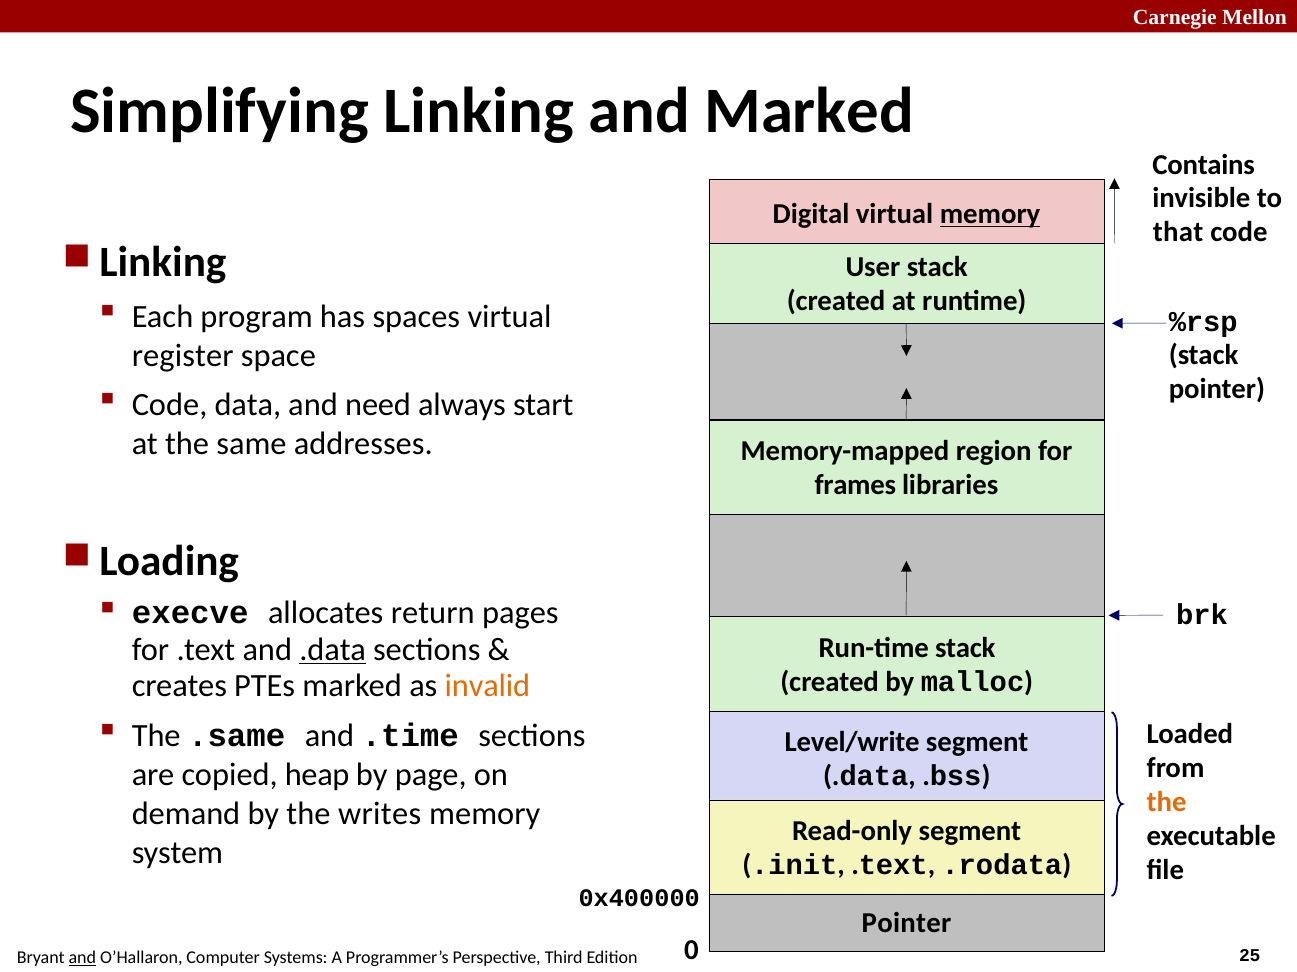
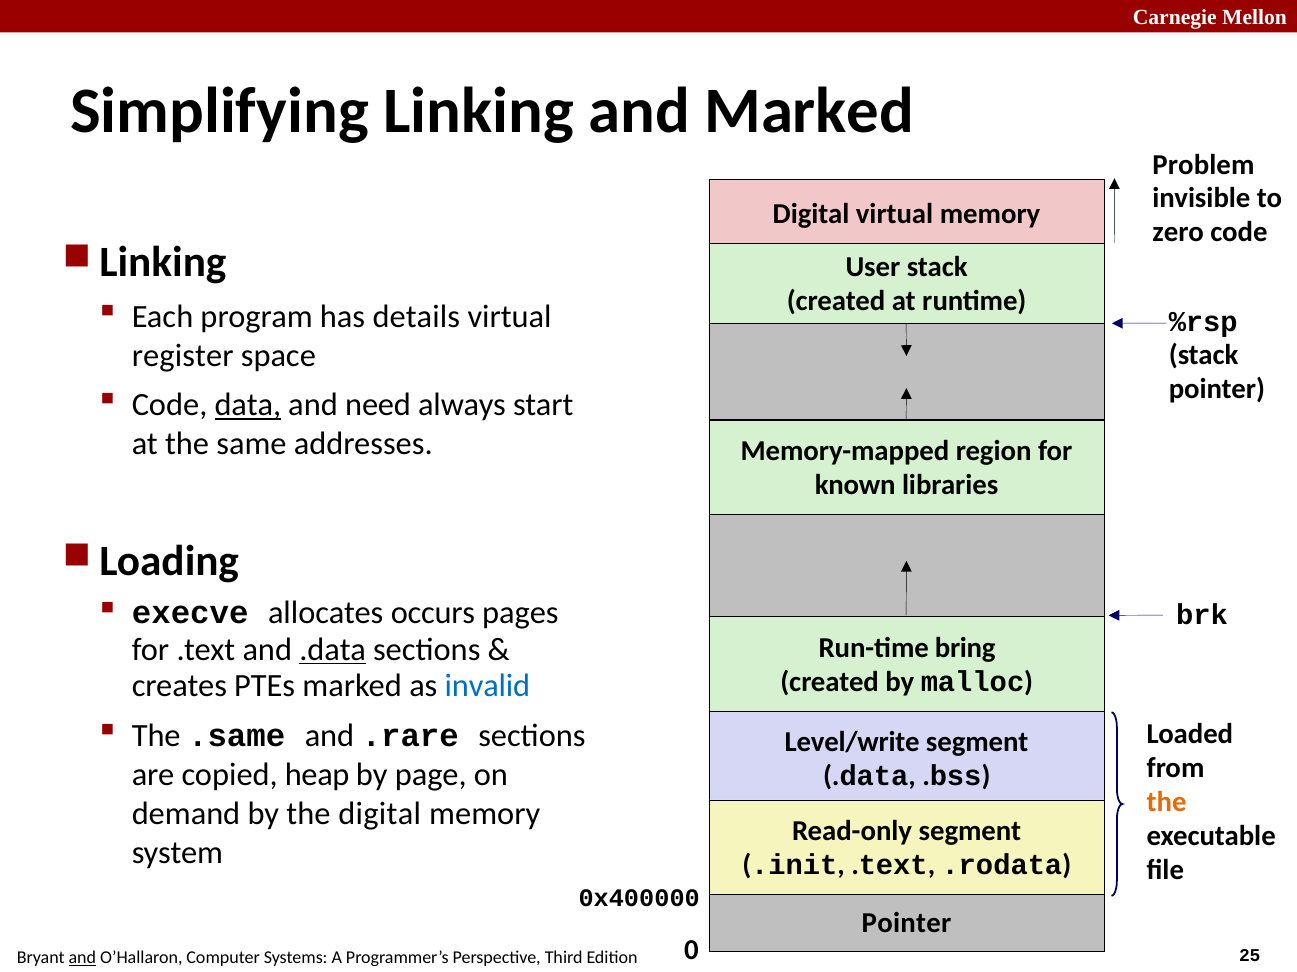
Contains: Contains -> Problem
memory at (990, 214) underline: present -> none
that: that -> zero
spaces: spaces -> details
data underline: none -> present
frames: frames -> known
return: return -> occurs
Run-time stack: stack -> bring
invalid colour: orange -> blue
.time: .time -> .rare
the writes: writes -> digital
